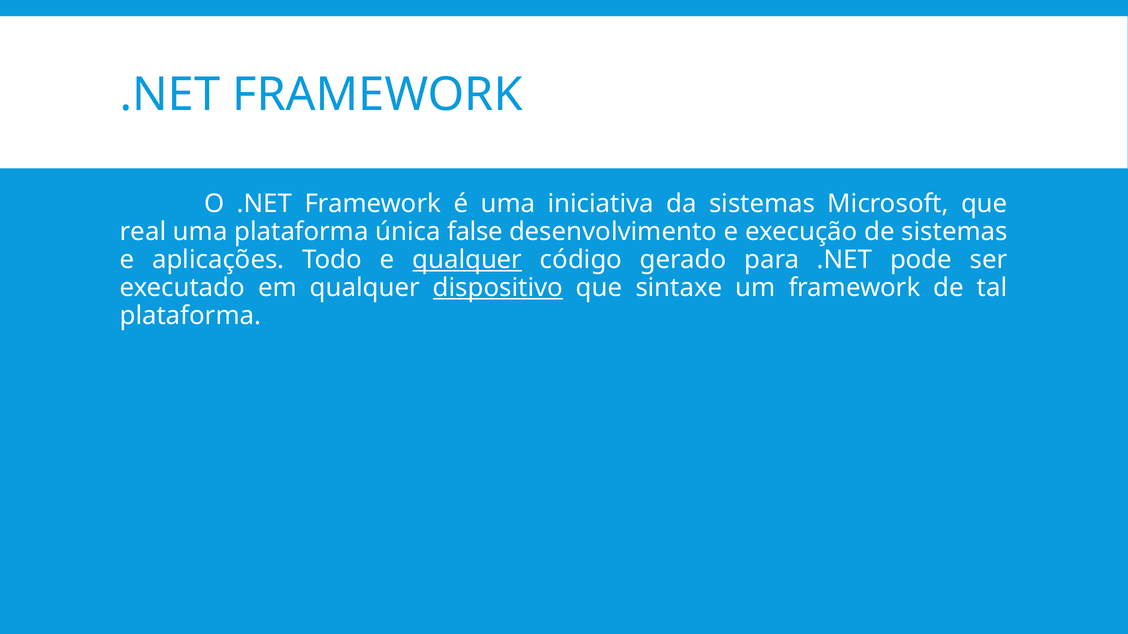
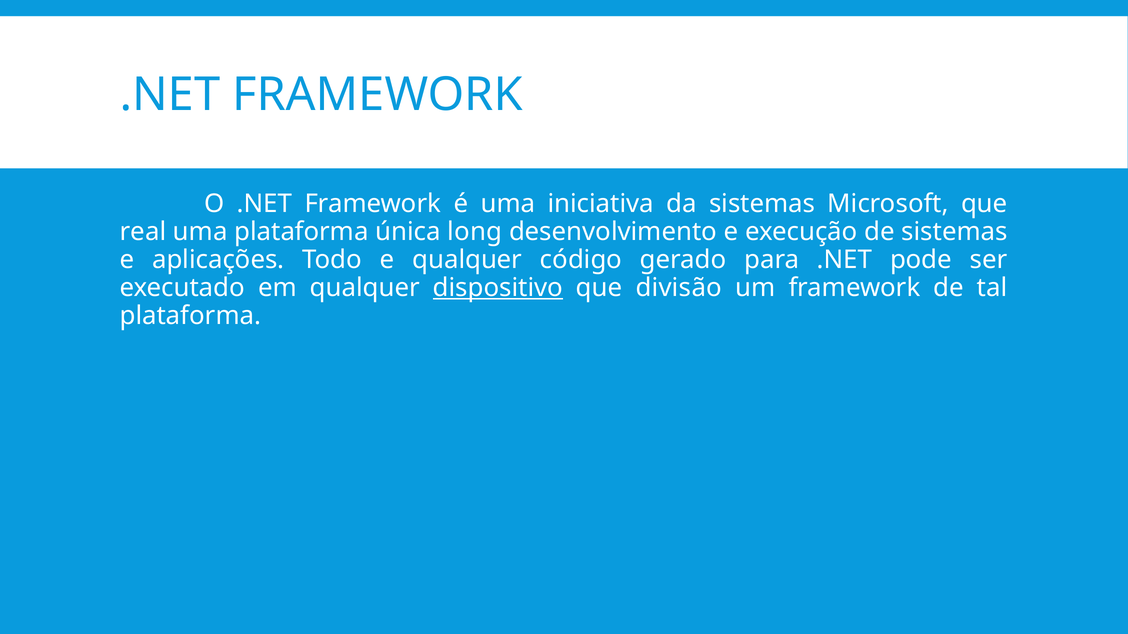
false: false -> long
qualquer at (467, 260) underline: present -> none
sintaxe: sintaxe -> divisão
